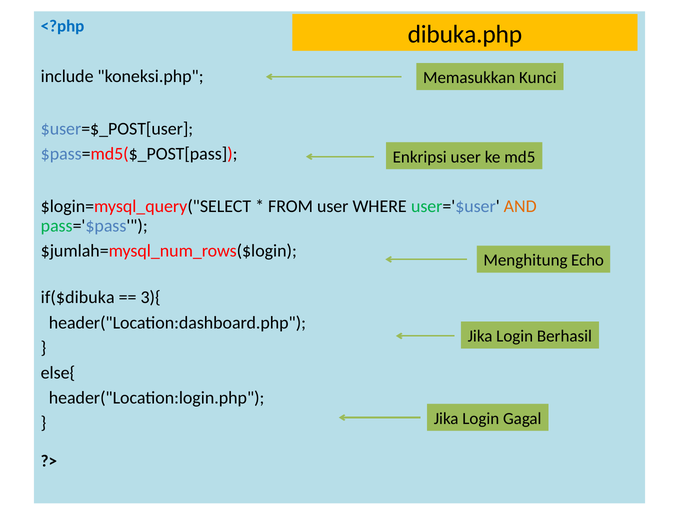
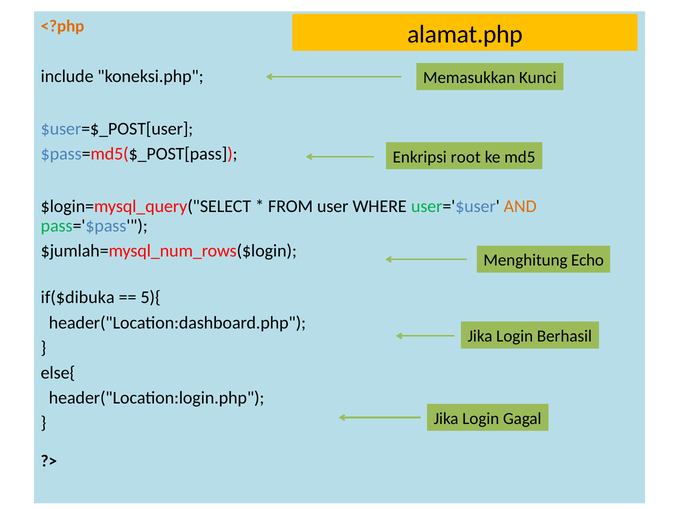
<?php colour: blue -> orange
dibuka.php: dibuka.php -> alamat.php
Enkripsi user: user -> root
3){: 3){ -> 5){
